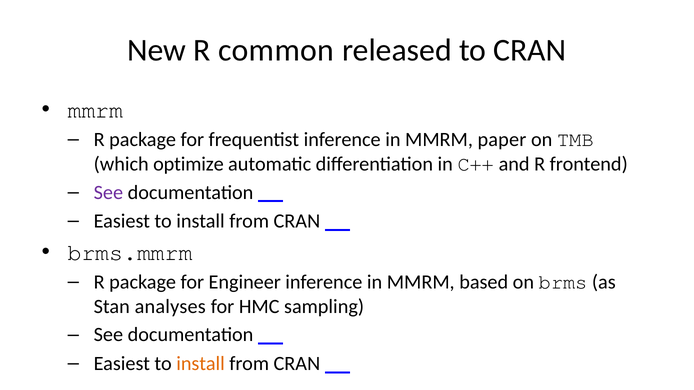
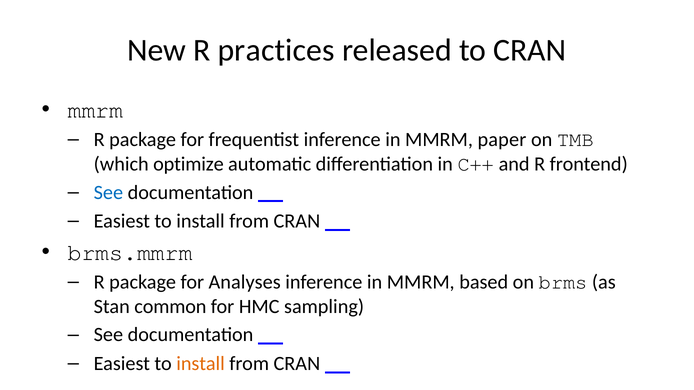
common: common -> practices
See at (108, 193) colour: purple -> blue
Engineer: Engineer -> Analyses
analyses: analyses -> common
